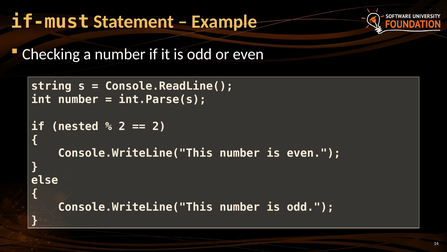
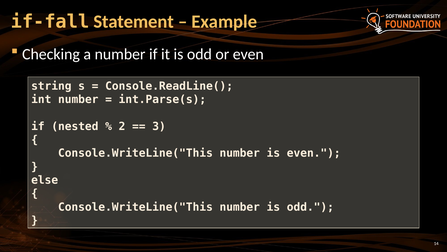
if-must: if-must -> if-fall
2 at (159, 126): 2 -> 3
